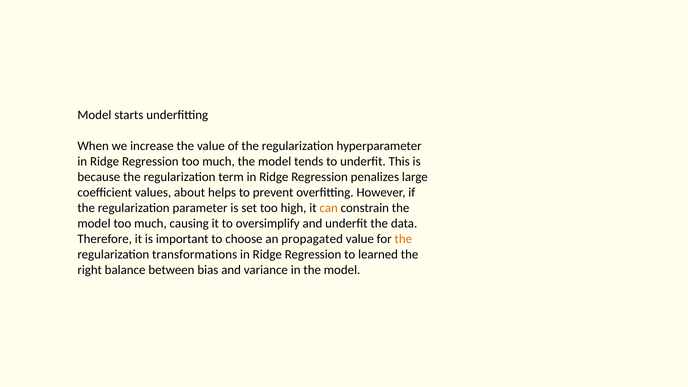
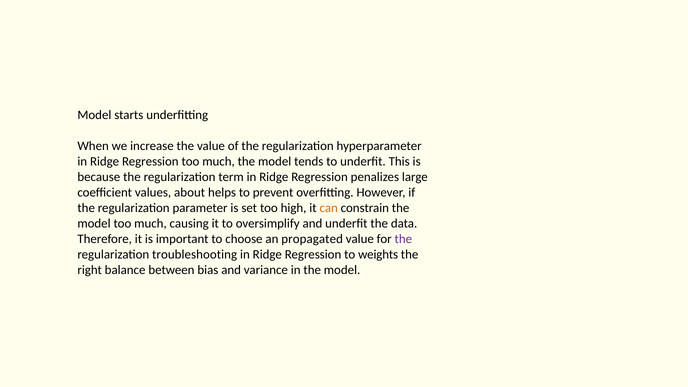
the at (403, 239) colour: orange -> purple
transformations: transformations -> troubleshooting
learned: learned -> weights
